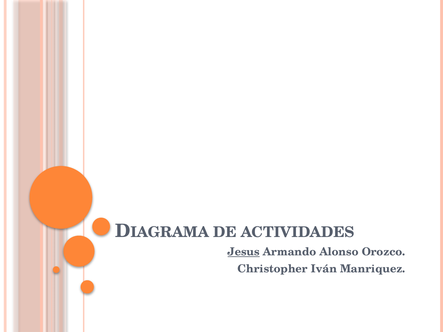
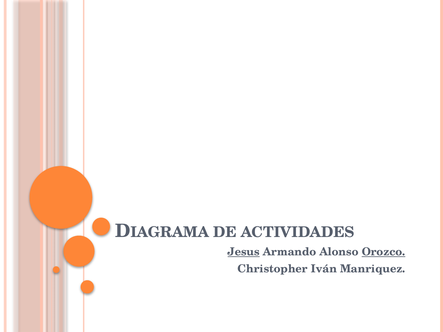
Orozco underline: none -> present
